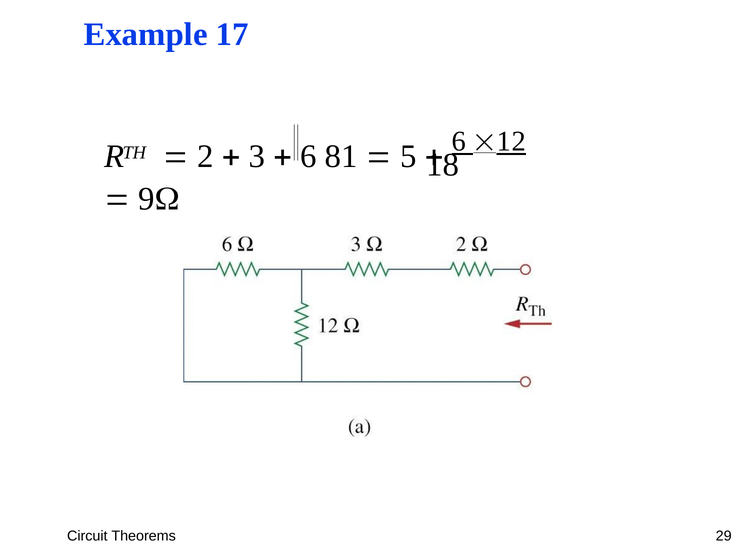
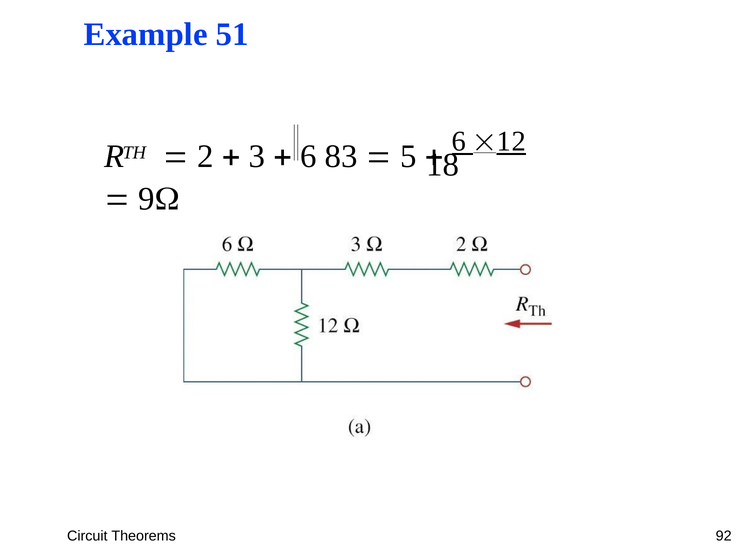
17: 17 -> 51
81: 81 -> 83
29: 29 -> 92
